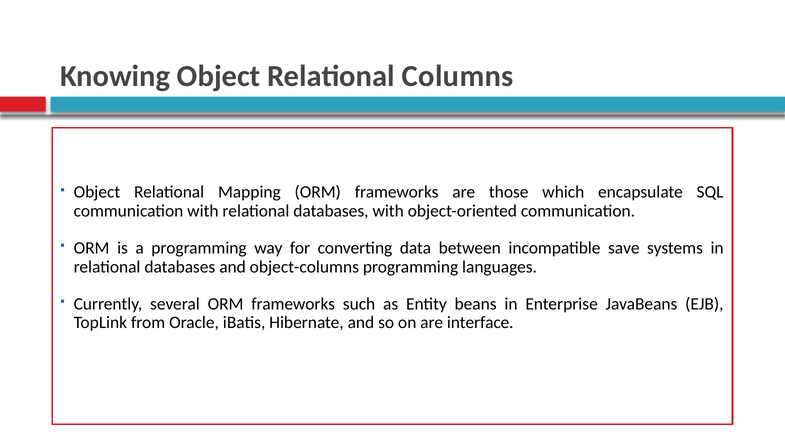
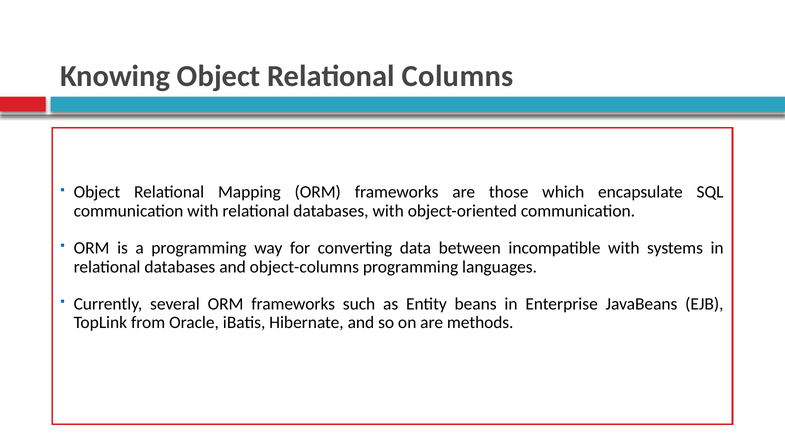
incompatible save: save -> with
interface: interface -> methods
